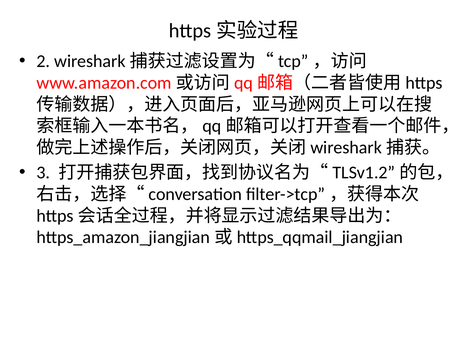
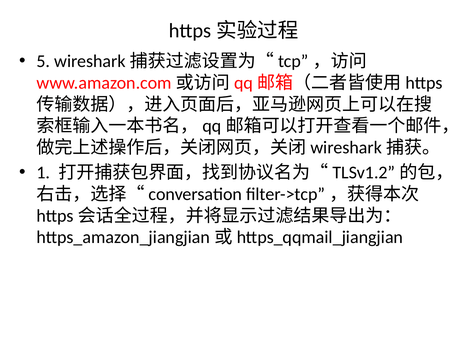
2: 2 -> 5
3: 3 -> 1
